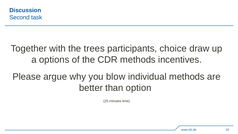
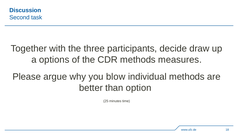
trees: trees -> three
choice: choice -> decide
incentives: incentives -> measures
